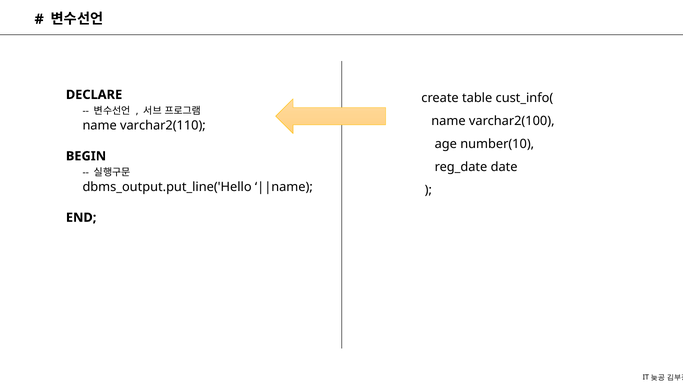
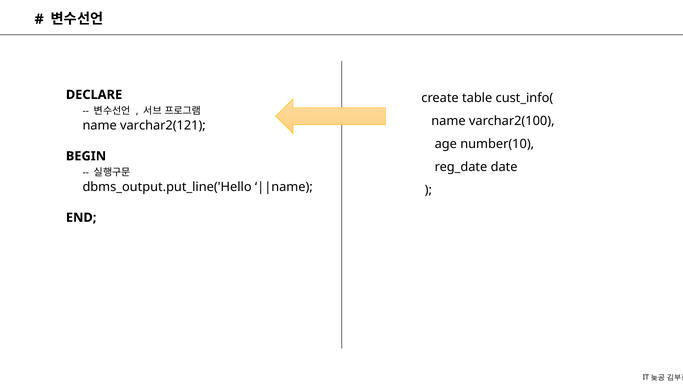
varchar2(110: varchar2(110 -> varchar2(121
